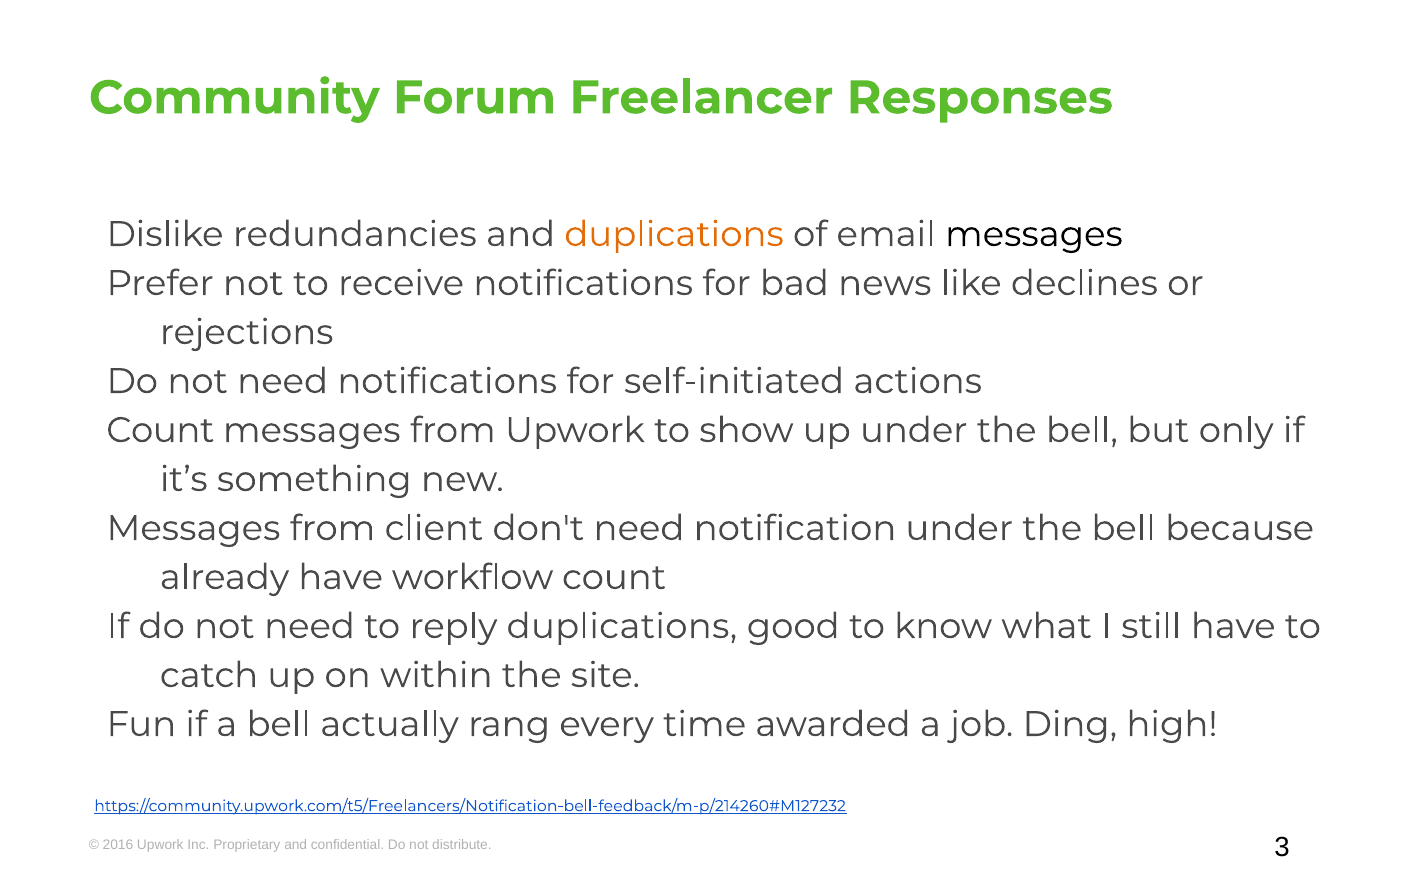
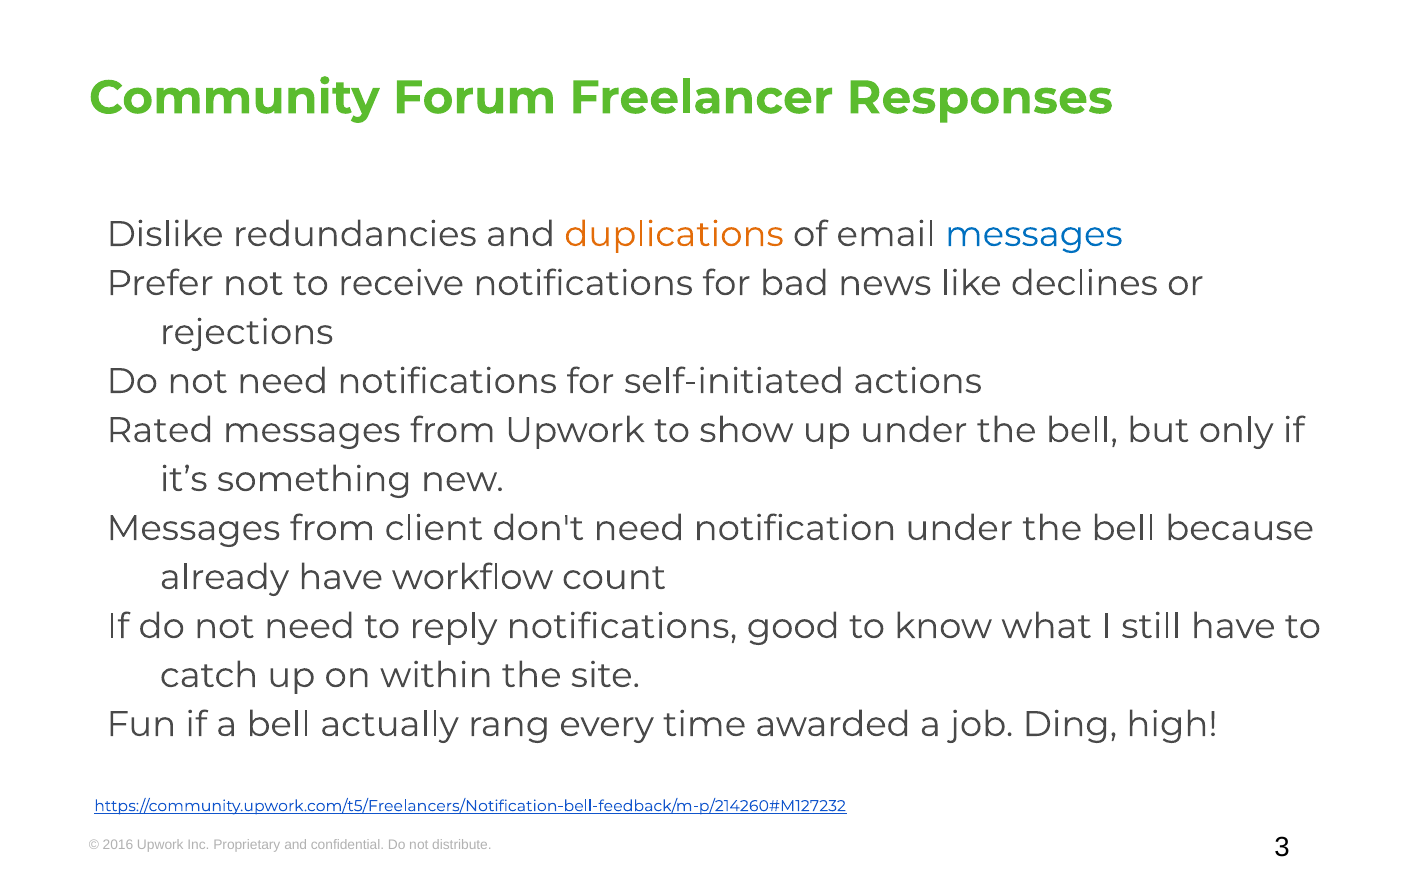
messages at (1034, 234) colour: black -> blue
Count at (160, 430): Count -> Rated
reply duplications: duplications -> notifications
